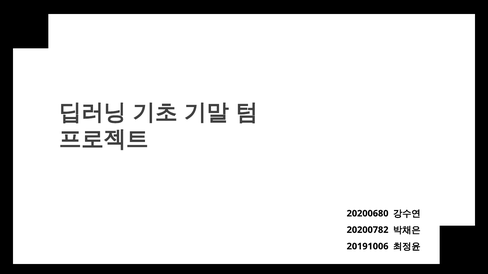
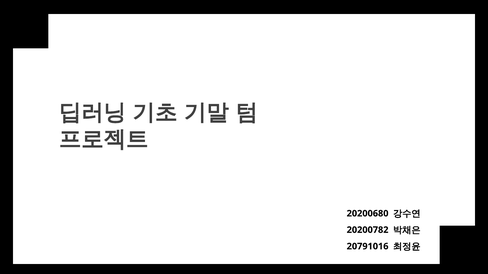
20191006: 20191006 -> 20791016
